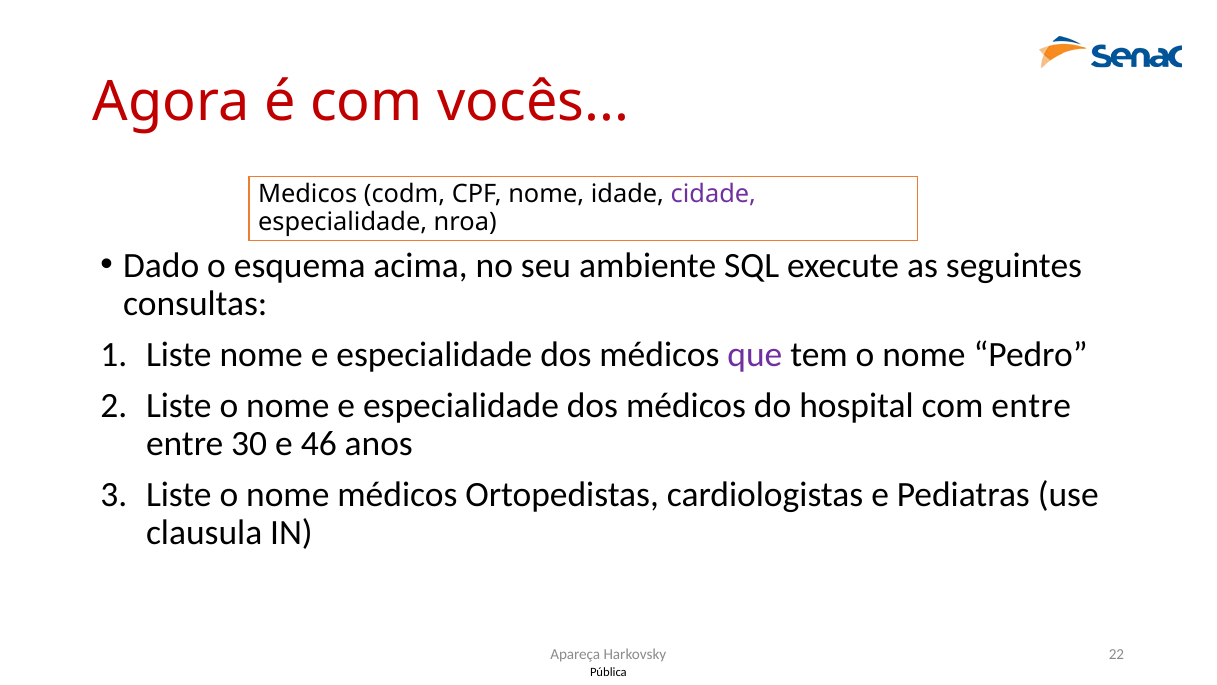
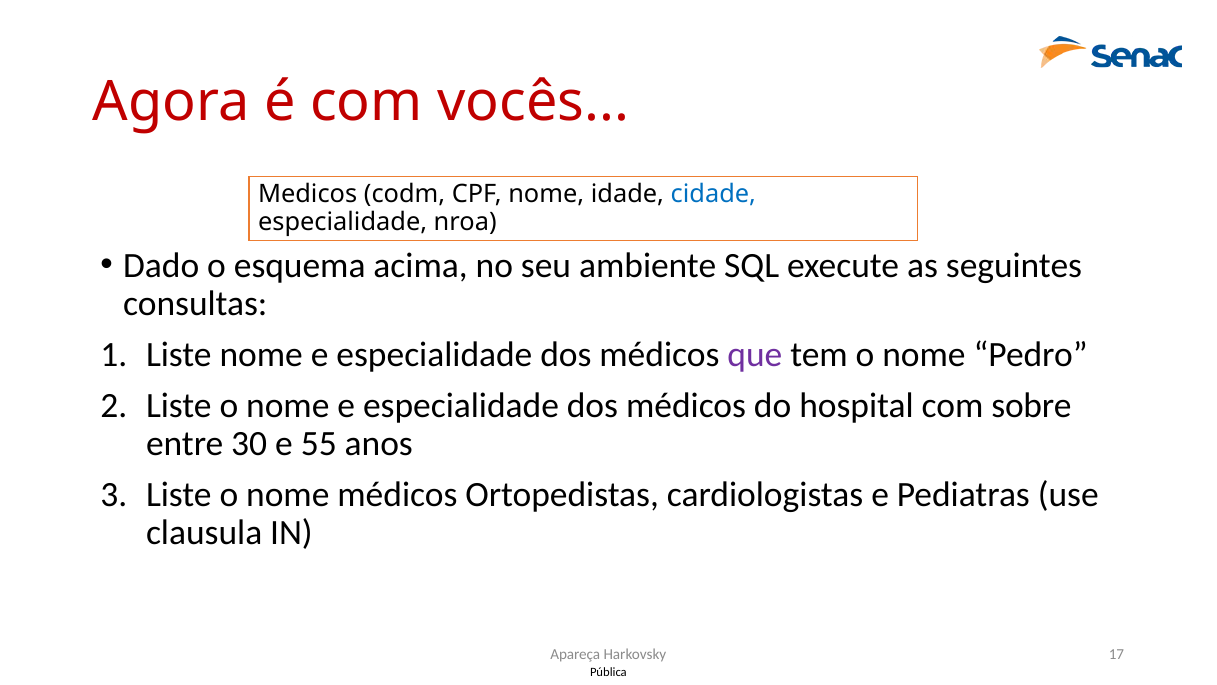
cidade colour: purple -> blue
com entre: entre -> sobre
46: 46 -> 55
22: 22 -> 17
